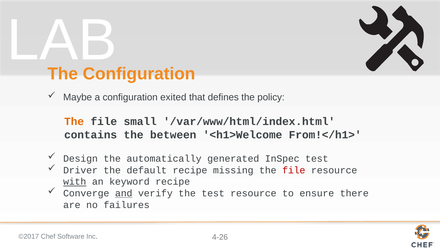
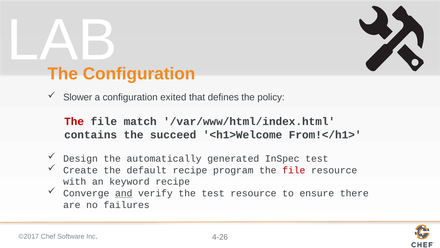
Maybe: Maybe -> Slower
The at (74, 121) colour: orange -> red
small: small -> match
between: between -> succeed
Driver: Driver -> Create
missing: missing -> program
with underline: present -> none
